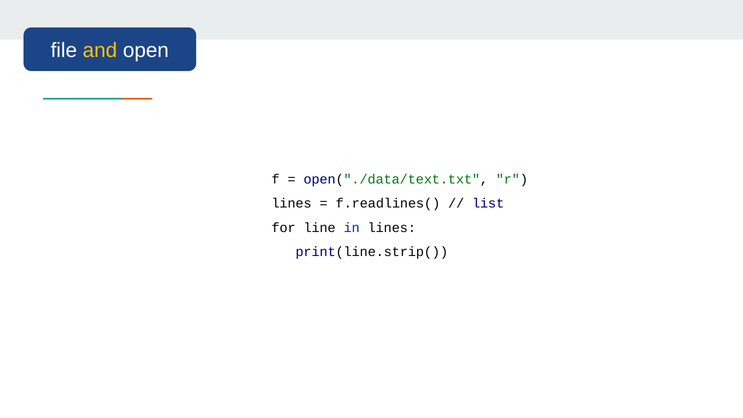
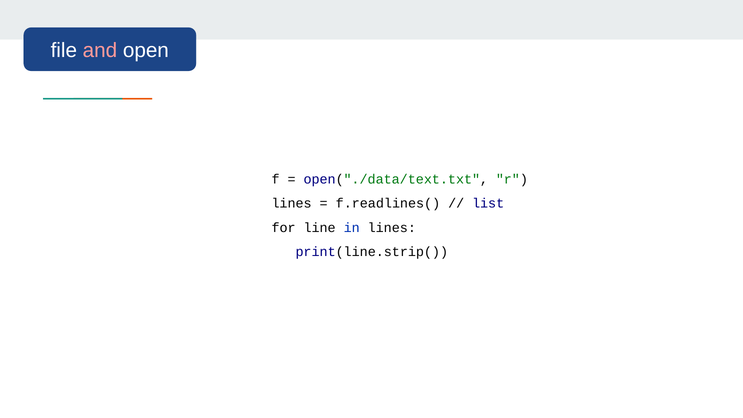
and colour: yellow -> pink
